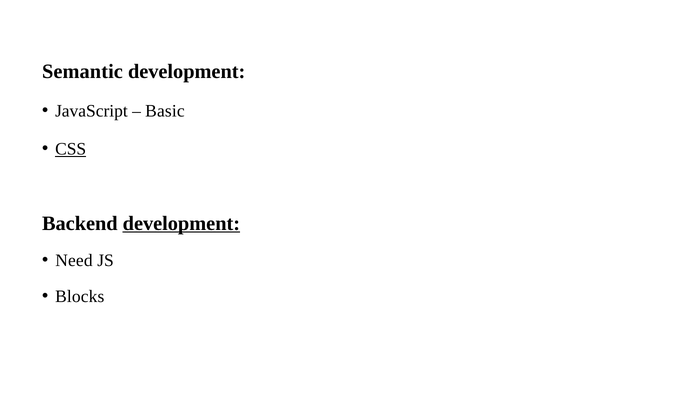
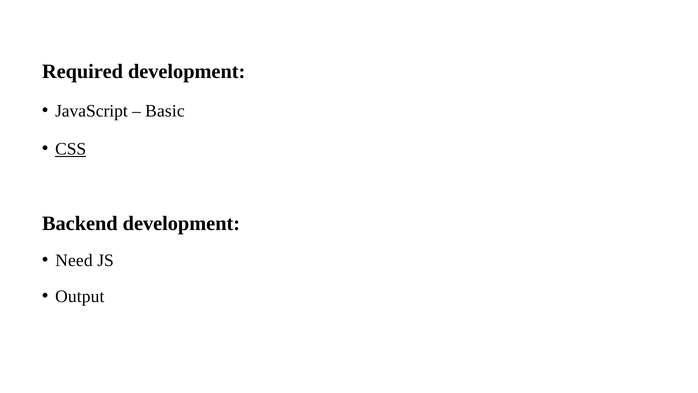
Semantic: Semantic -> Required
development at (181, 223) underline: present -> none
Blocks: Blocks -> Output
